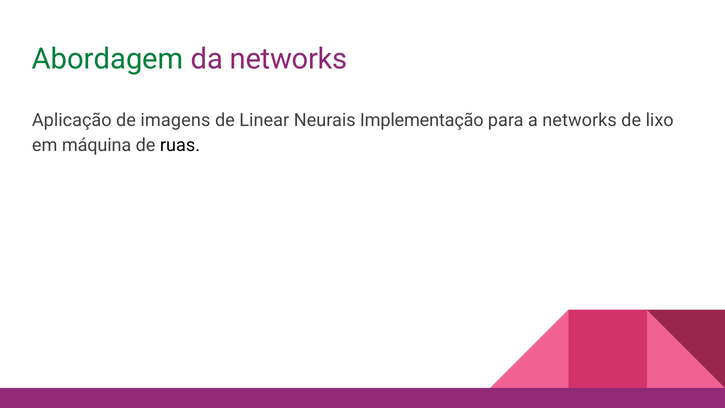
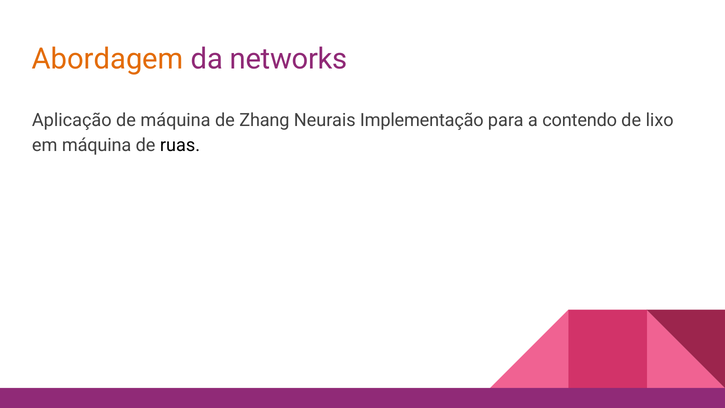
Abordagem colour: green -> orange
de imagens: imagens -> máquina
Linear: Linear -> Zhang
a networks: networks -> contendo
